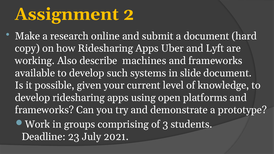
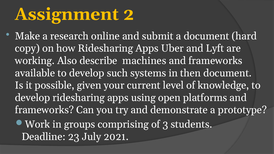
slide: slide -> then
